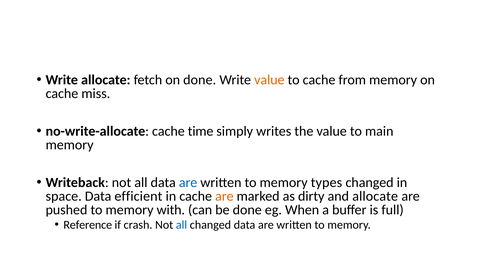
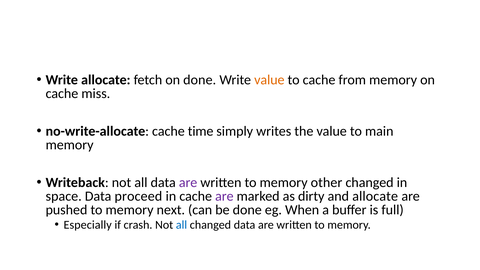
are at (188, 183) colour: blue -> purple
types: types -> other
efficient: efficient -> proceed
are at (224, 196) colour: orange -> purple
with: with -> next
Reference: Reference -> Especially
